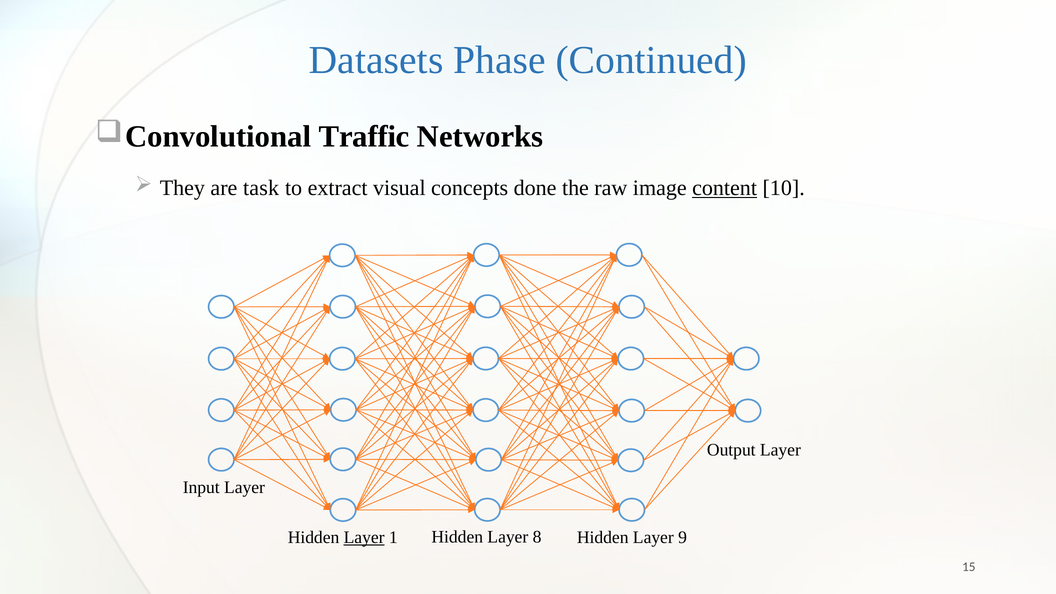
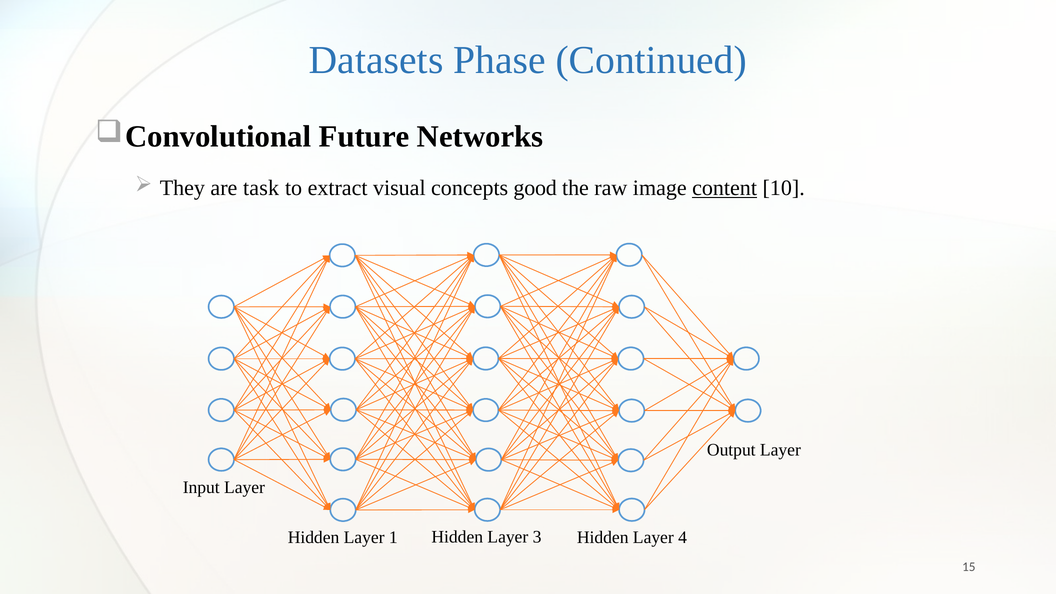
Traffic: Traffic -> Future
done: done -> good
Layer at (364, 537) underline: present -> none
8: 8 -> 3
9: 9 -> 4
